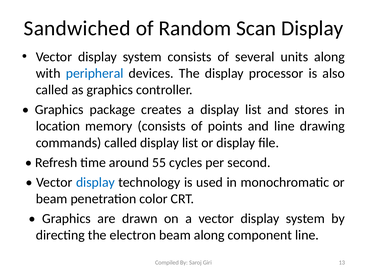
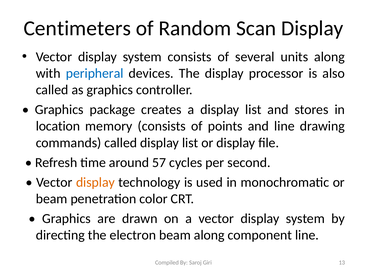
Sandwiched: Sandwiched -> Centimeters
55: 55 -> 57
display at (95, 182) colour: blue -> orange
